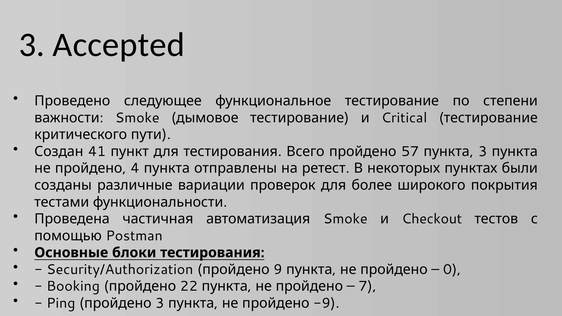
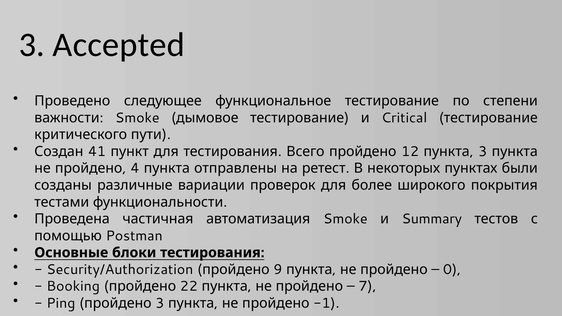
57: 57 -> 12
Checkout: Checkout -> Summary
-9: -9 -> -1
